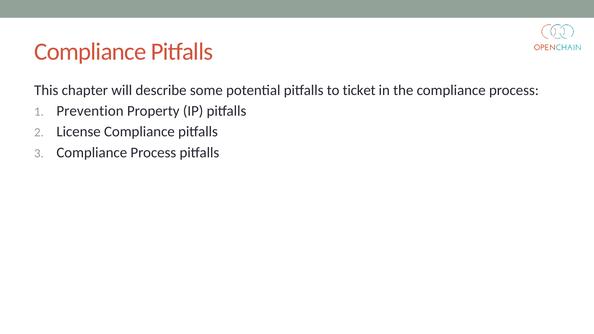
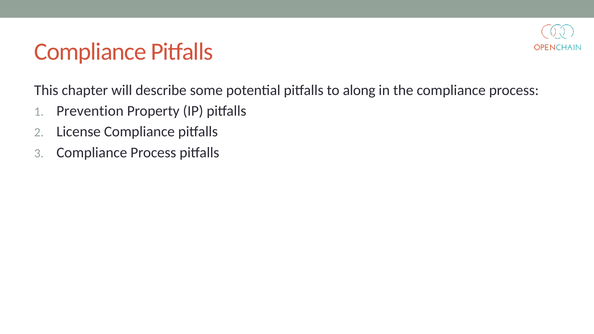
ticket: ticket -> along
